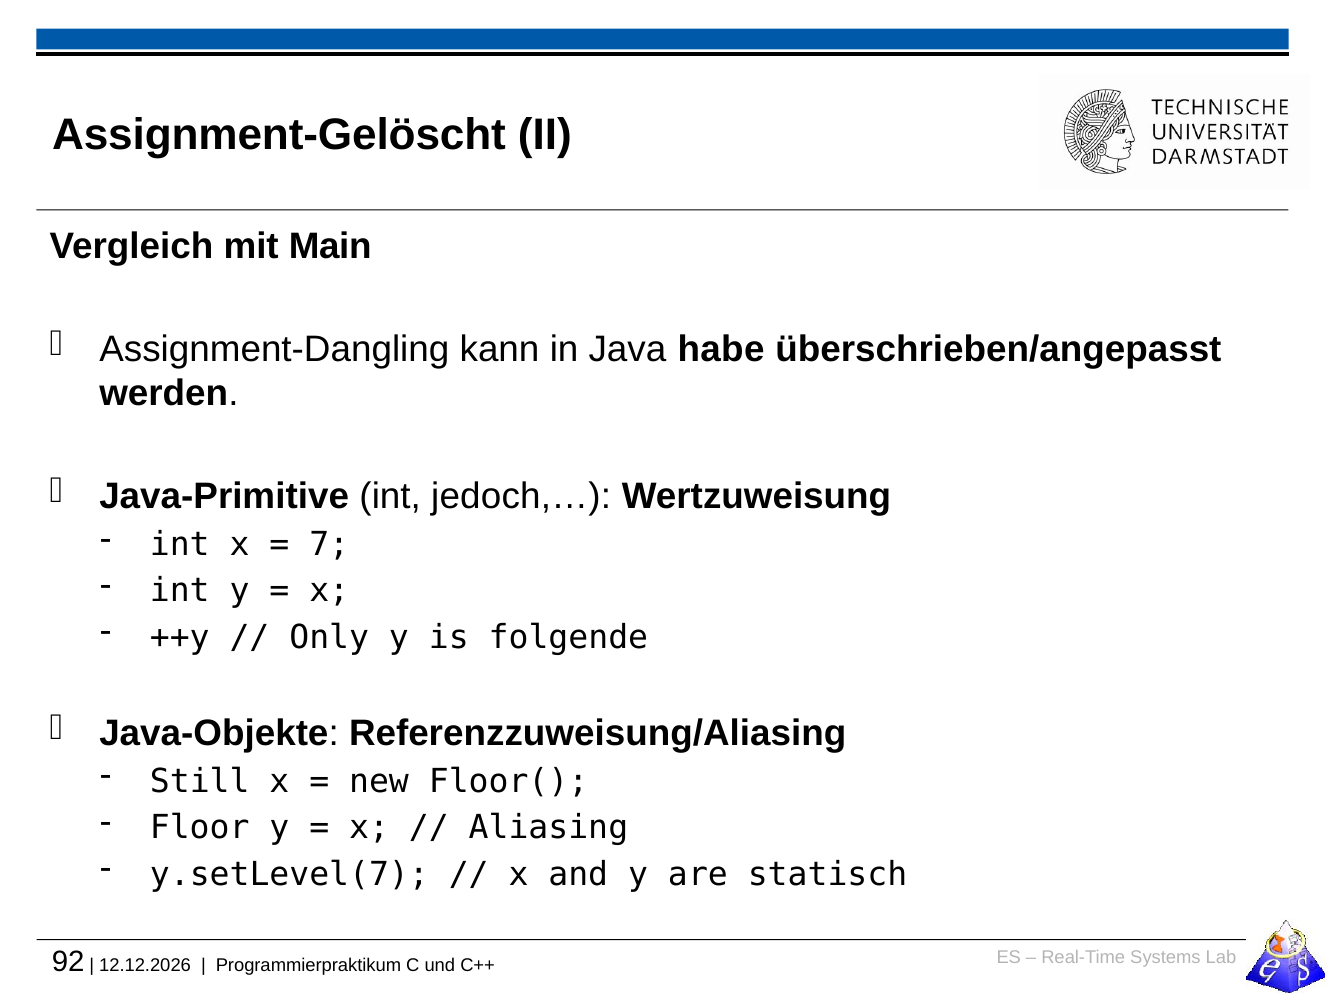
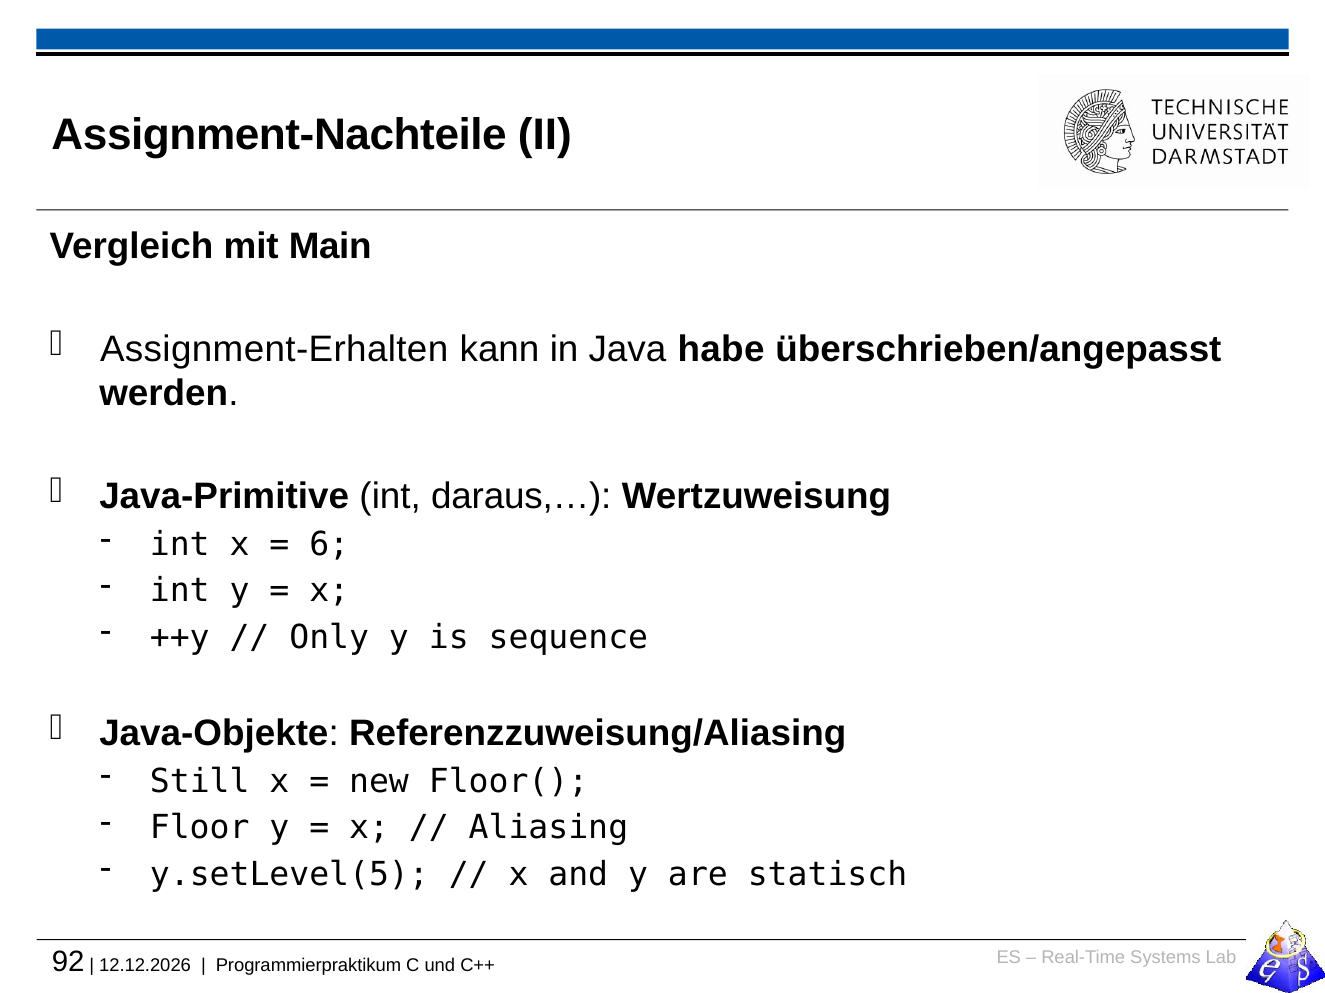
Assignment-Gelöscht: Assignment-Gelöscht -> Assignment-Nachteile
Assignment-Dangling: Assignment-Dangling -> Assignment-Erhalten
jedoch,…: jedoch,… -> daraus,…
7: 7 -> 6
folgende: folgende -> sequence
y.setLevel(7: y.setLevel(7 -> y.setLevel(5
